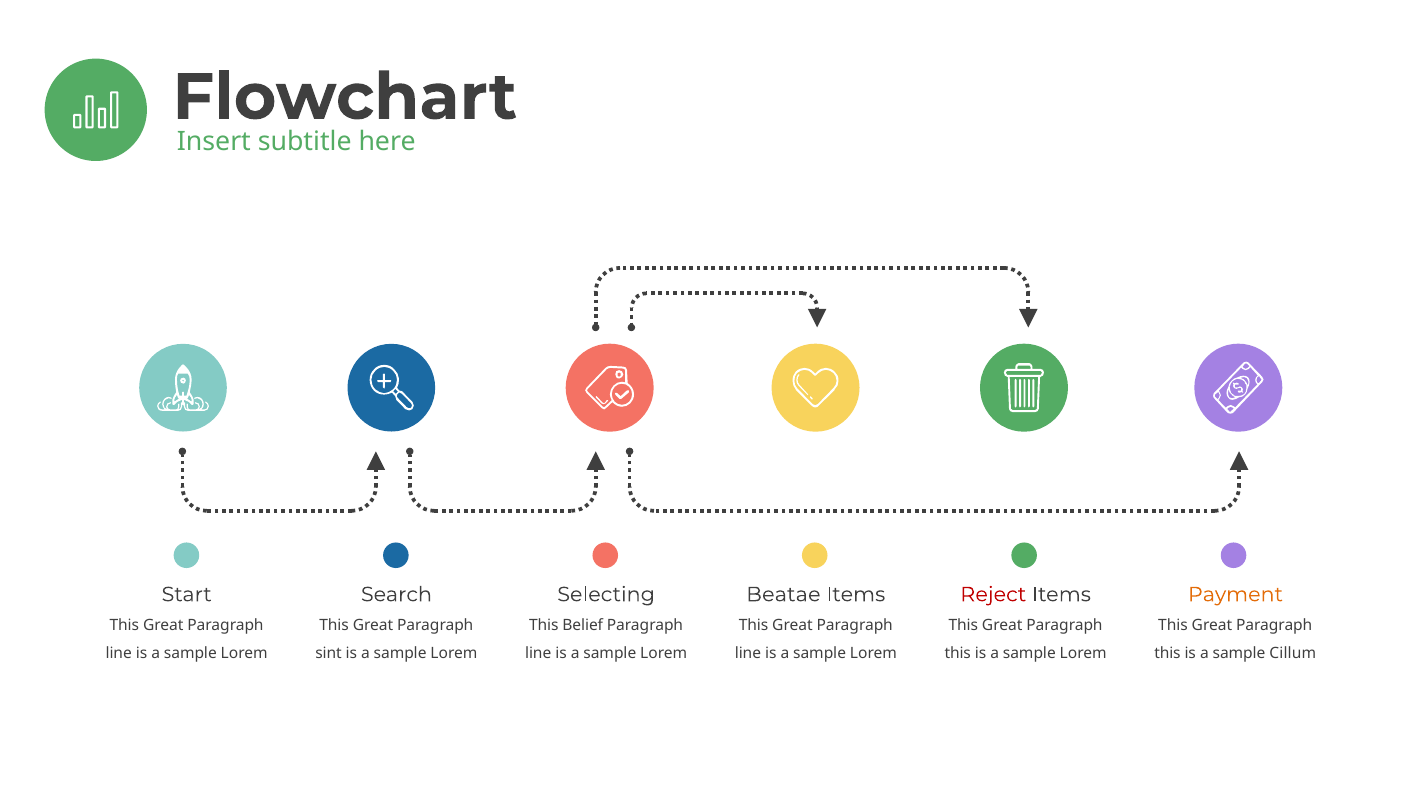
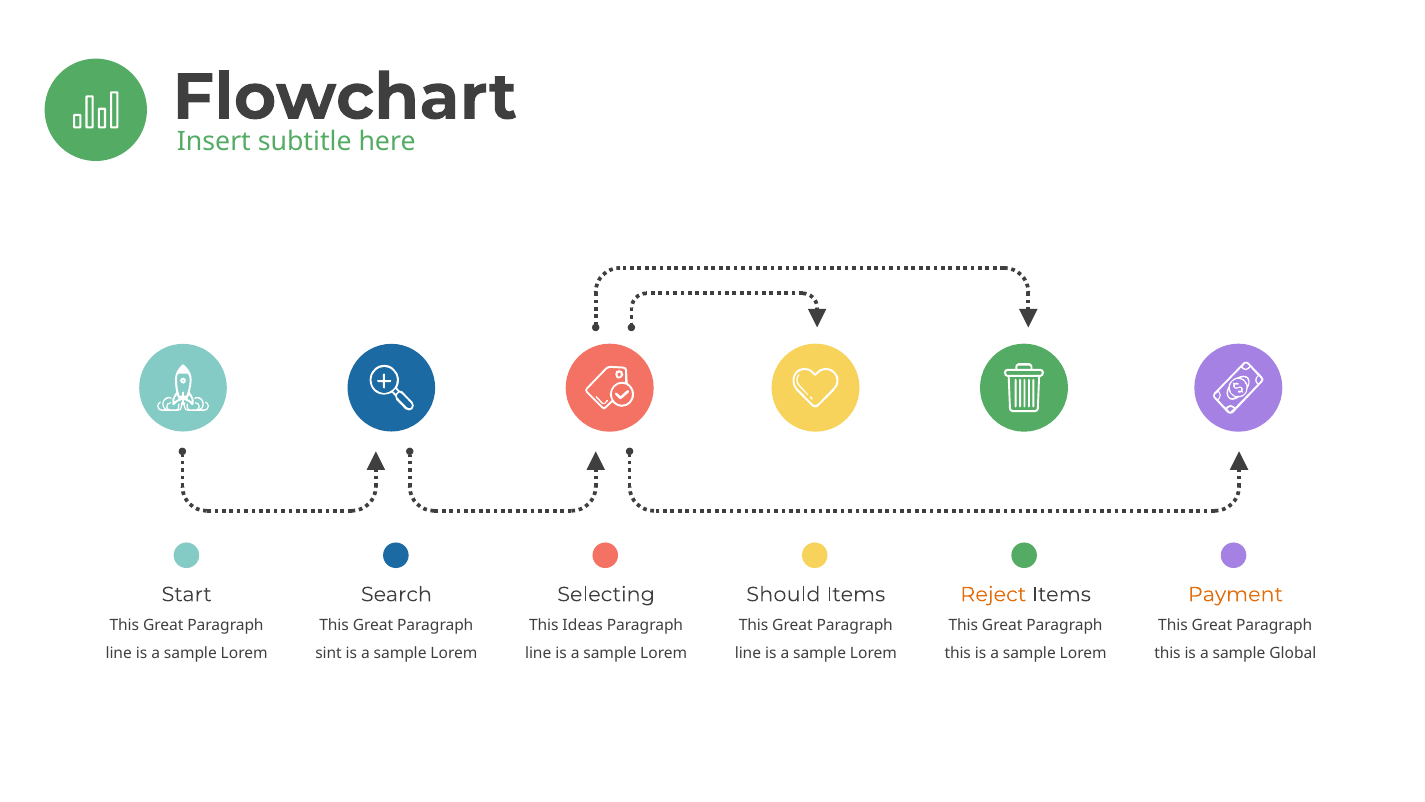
Beatae: Beatae -> Should
Reject colour: red -> orange
Belief: Belief -> Ideas
Cillum: Cillum -> Global
